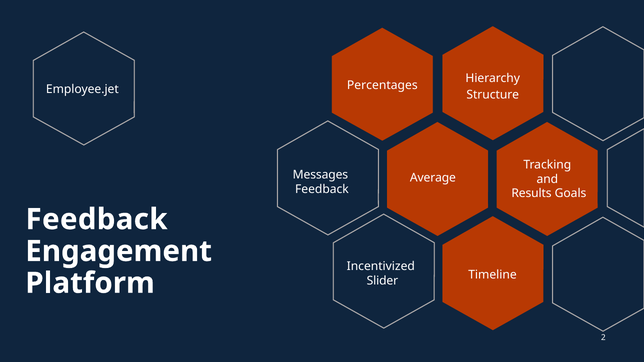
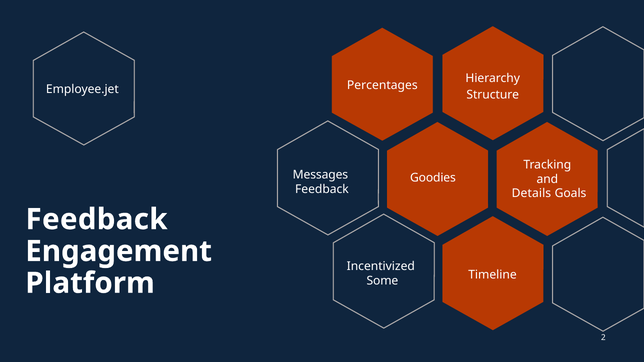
Average: Average -> Goodies
Results: Results -> Details
Slider: Slider -> Some
